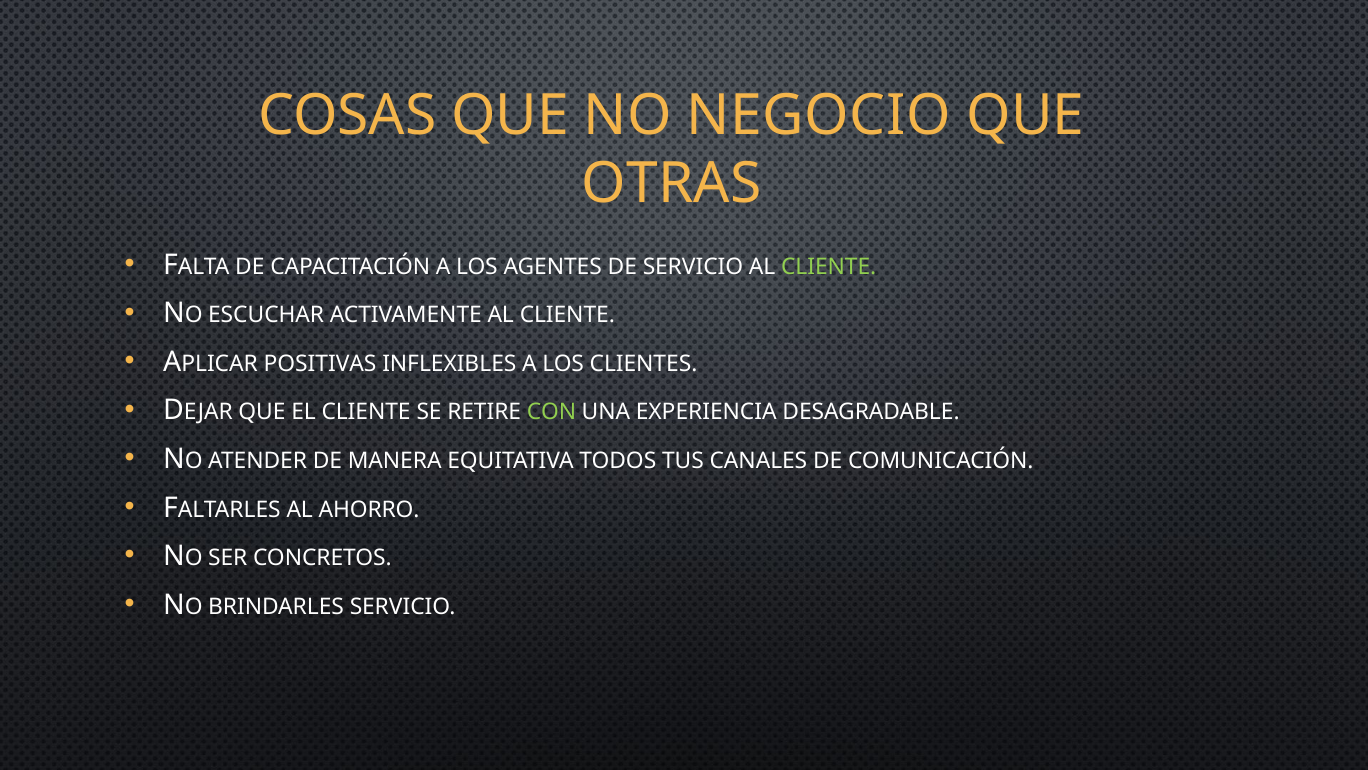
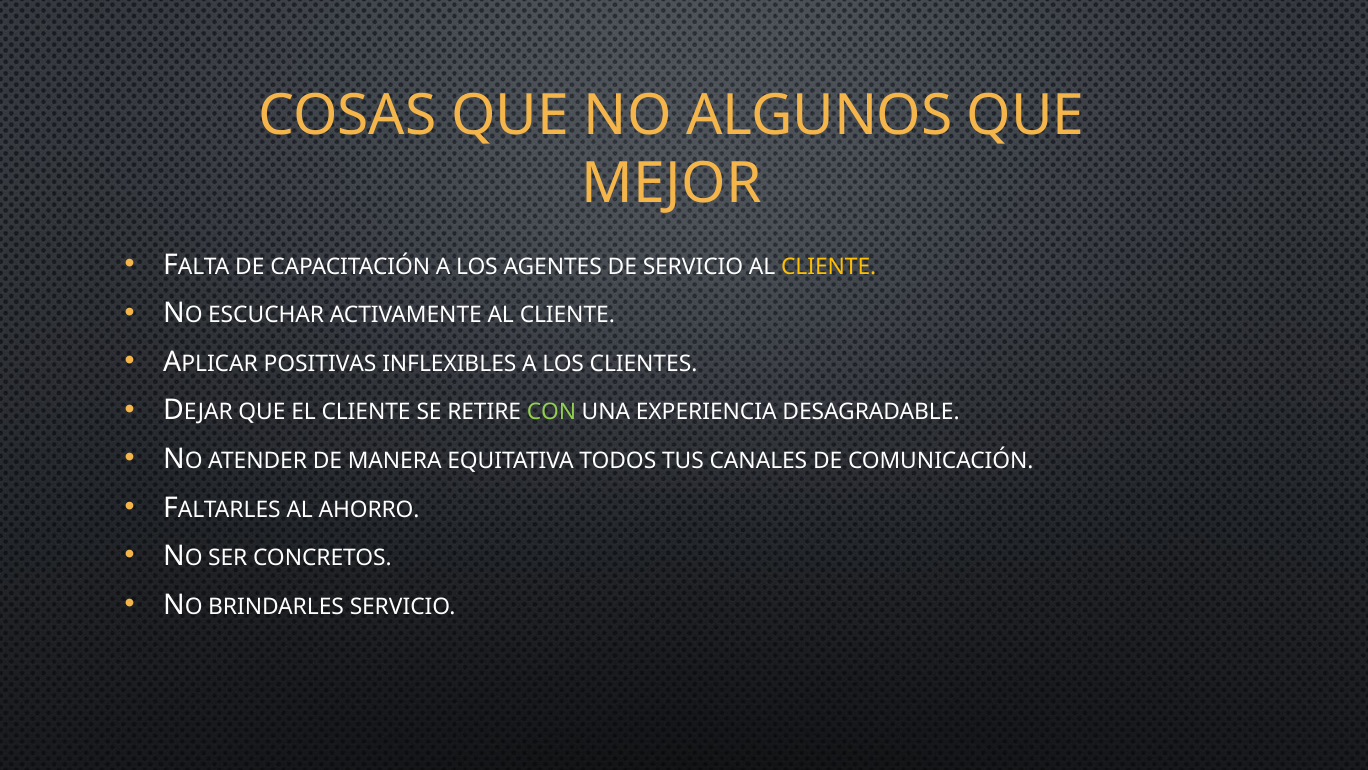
NEGOCIO: NEGOCIO -> ALGUNOS
OTRAS: OTRAS -> MEJOR
CLIENTE at (829, 267) colour: light green -> yellow
